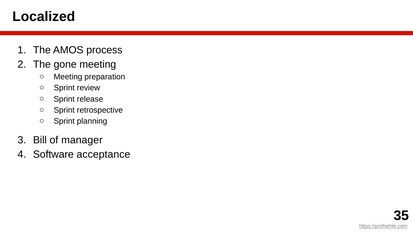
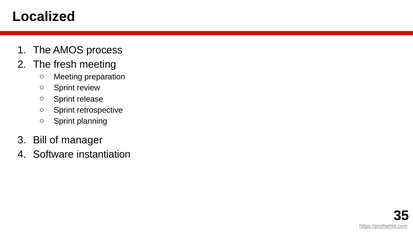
gone: gone -> fresh
acceptance: acceptance -> instantiation
